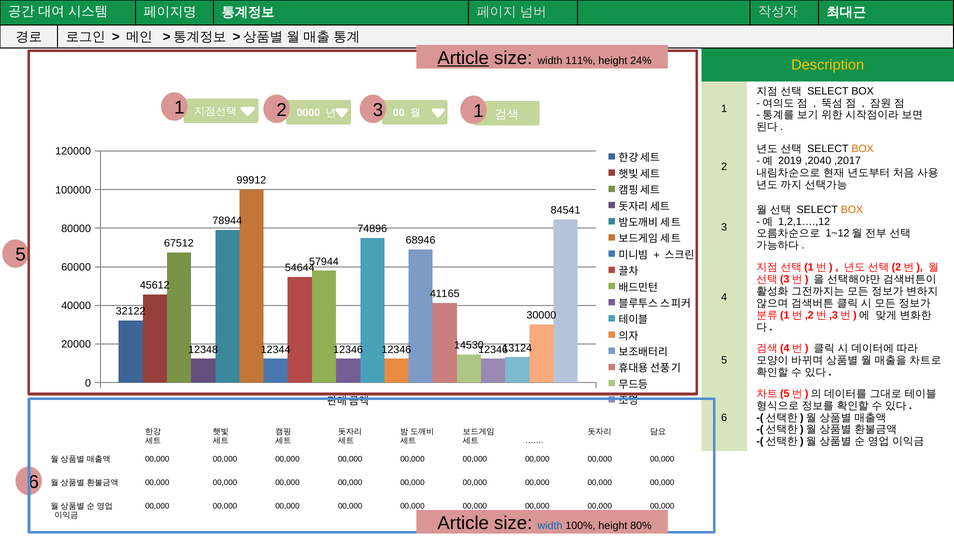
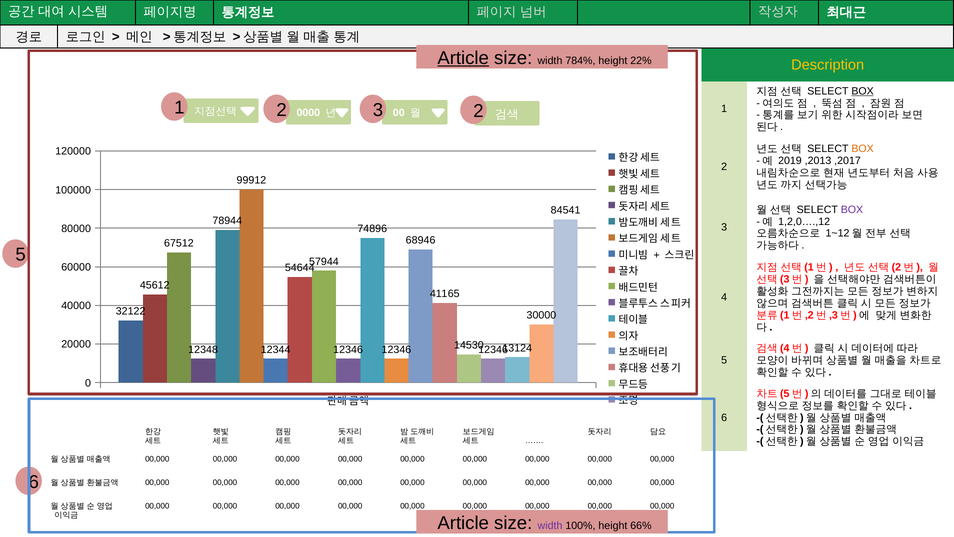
111%: 111% -> 784%
24%: 24% -> 22%
BOX at (863, 91) underline: none -> present
1 1: 1 -> 2
,2040: ,2040 -> ,2013
BOX at (852, 209) colour: orange -> purple
1,2,1….,12: 1,2,1….,12 -> 1,2,0….,12
width at (550, 525) colour: blue -> purple
80%: 80% -> 66%
